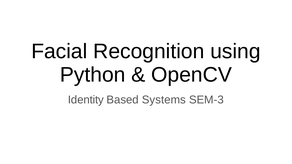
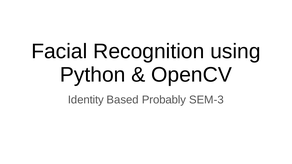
Systems: Systems -> Probably
